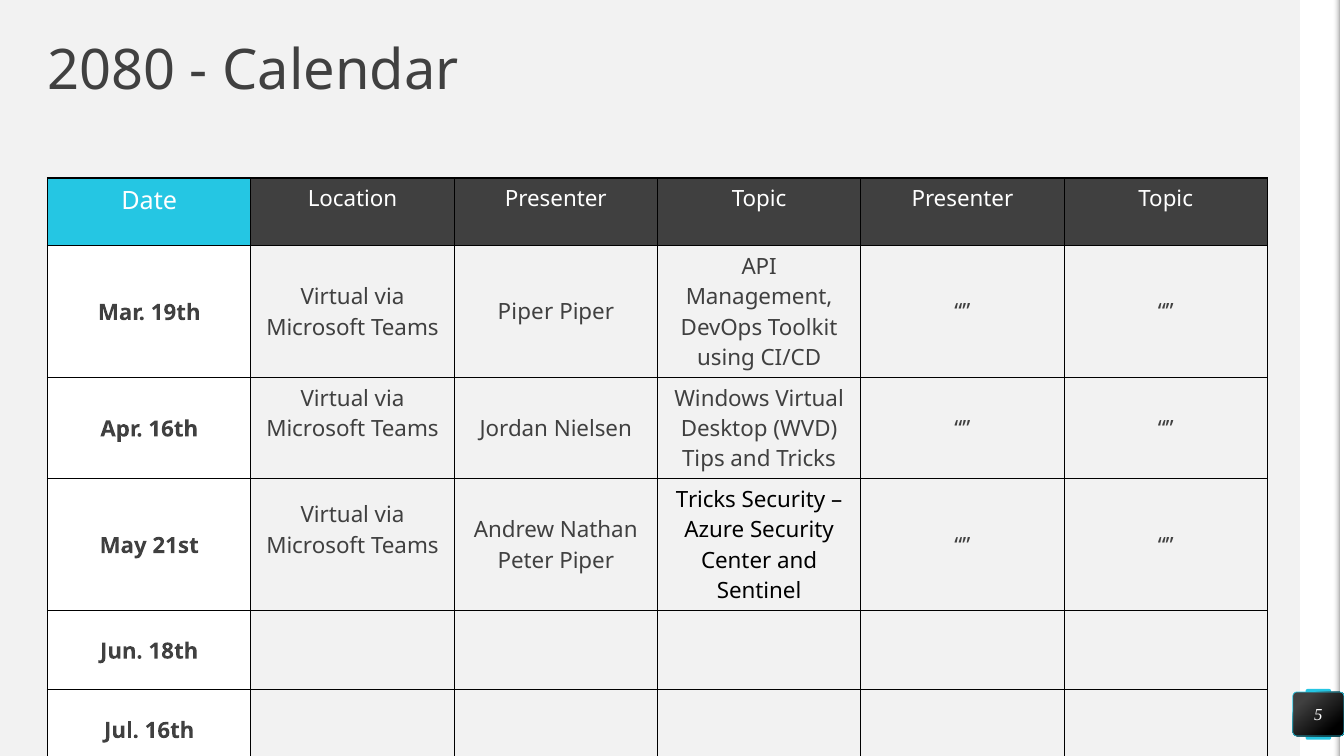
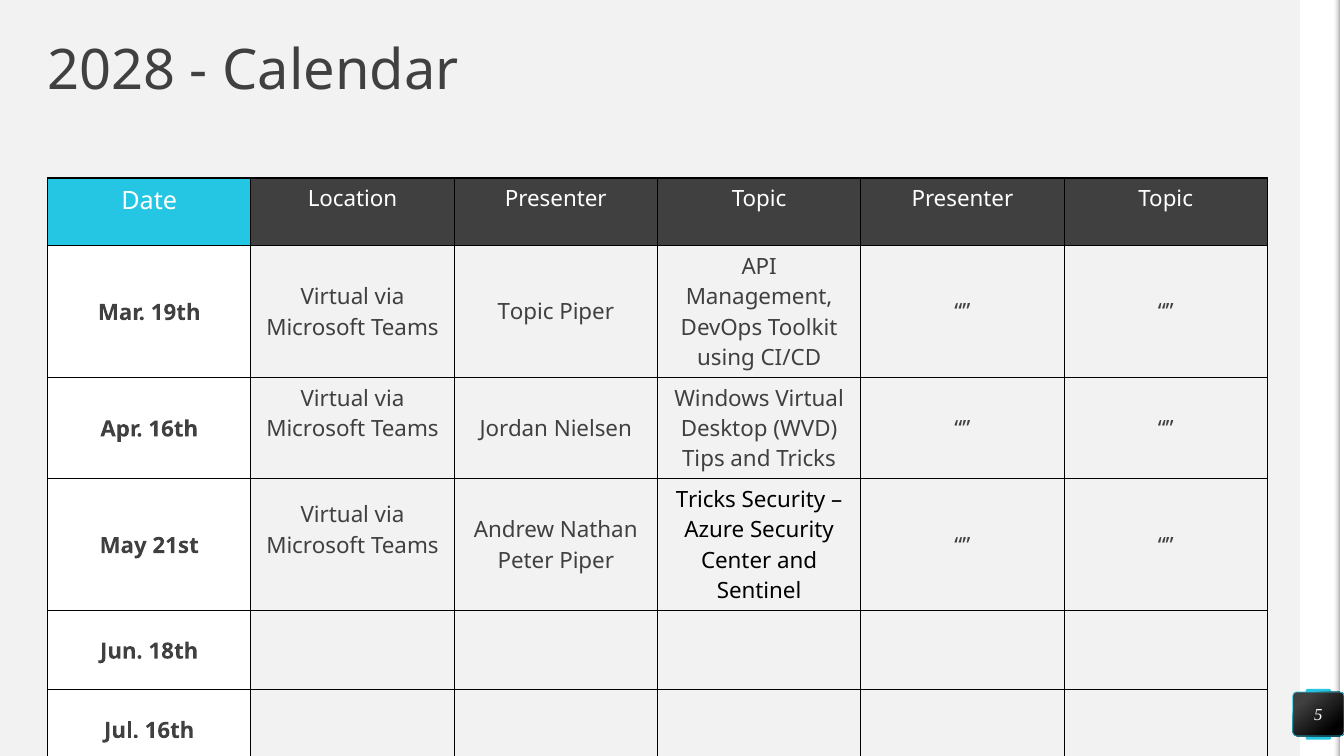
2080: 2080 -> 2028
Piper at (525, 313): Piper -> Topic
